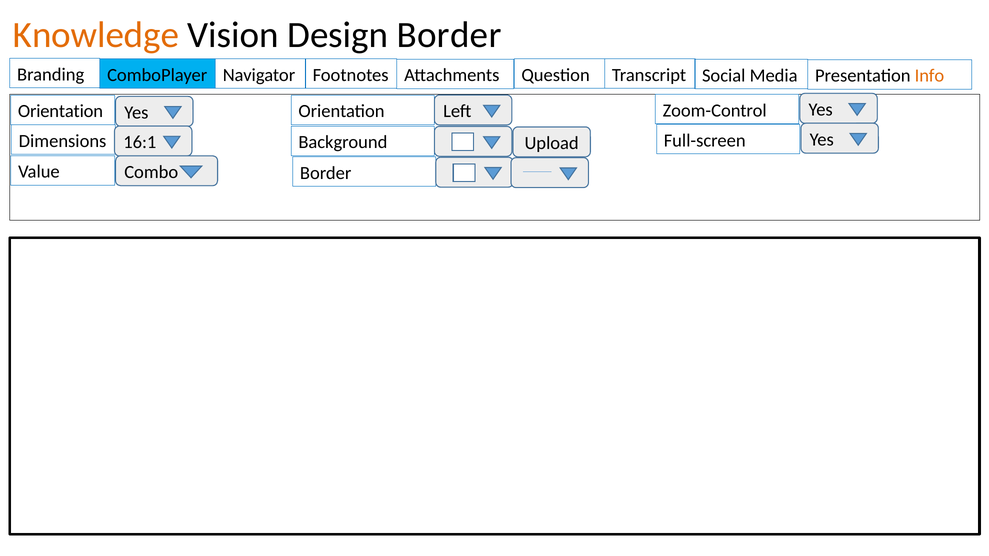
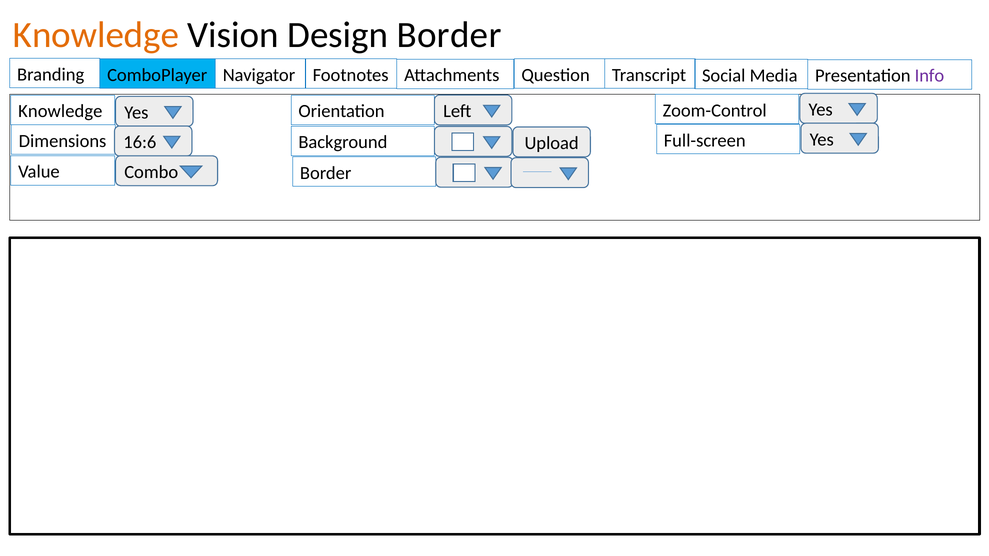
Info colour: orange -> purple
Orientation at (60, 111): Orientation -> Knowledge
16:1: 16:1 -> 16:6
